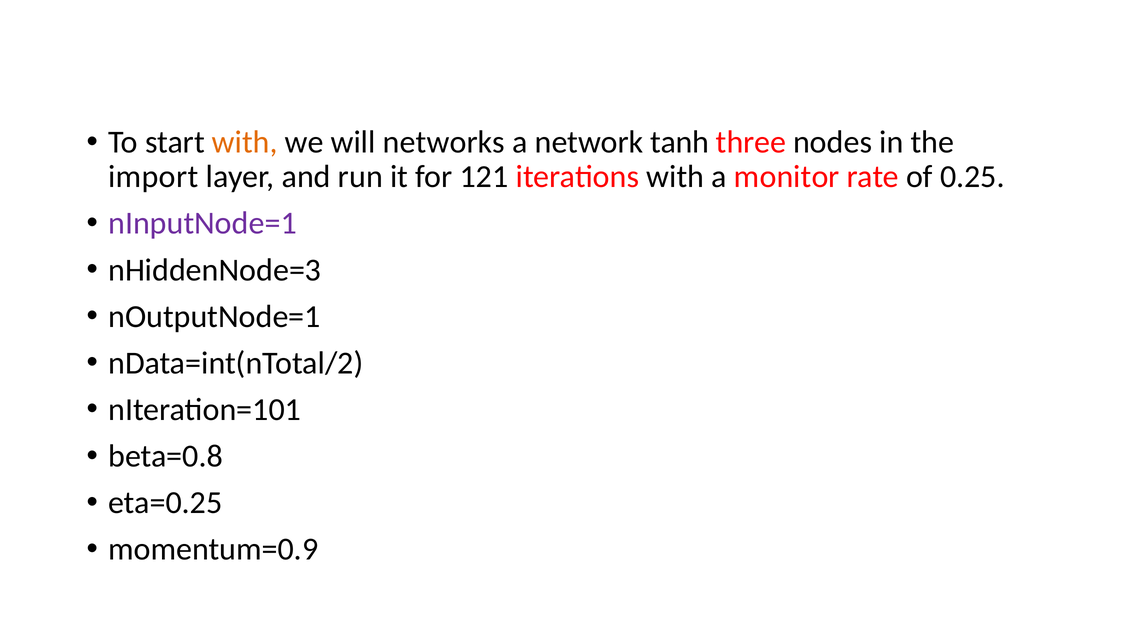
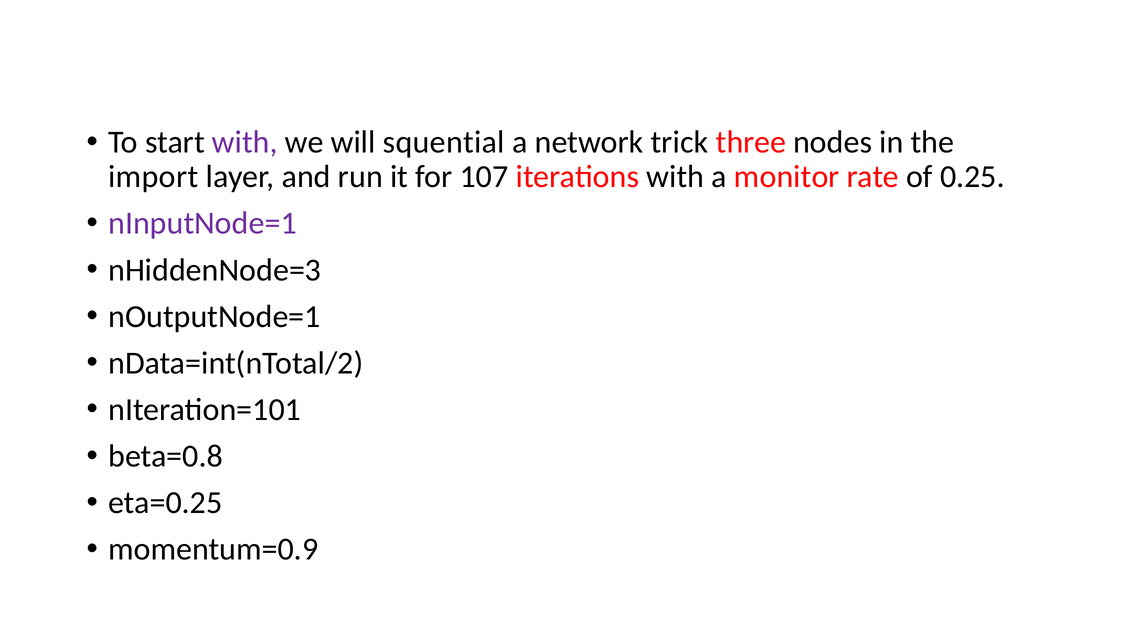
with at (245, 142) colour: orange -> purple
networks: networks -> squential
tanh: tanh -> trick
121: 121 -> 107
